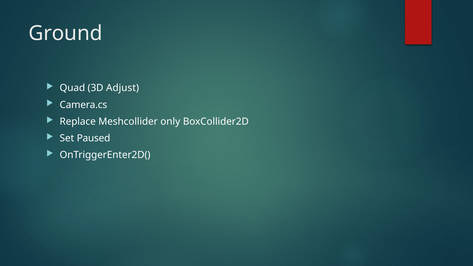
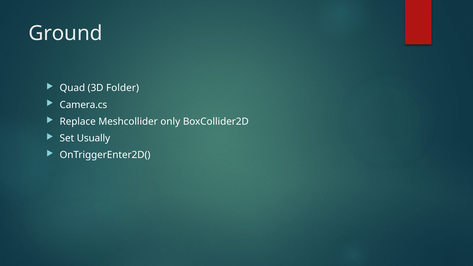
Adjust: Adjust -> Folder
Paused: Paused -> Usually
